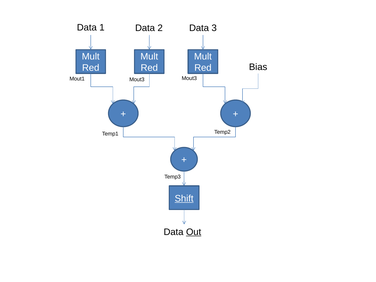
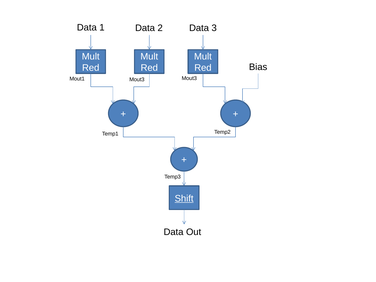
Out underline: present -> none
